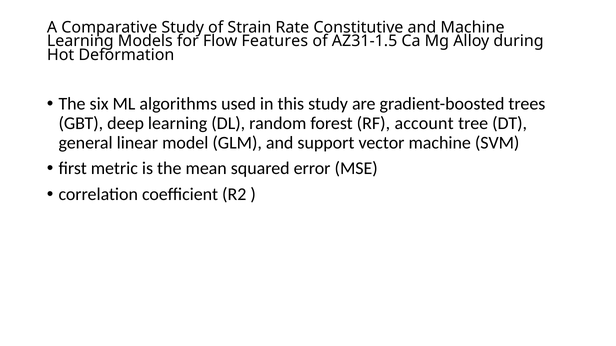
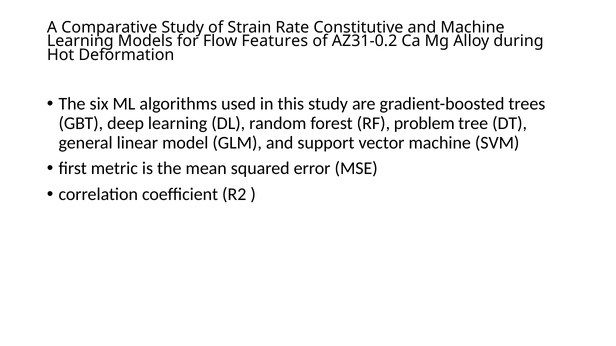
AZ31-1.5: AZ31-1.5 -> AZ31-0.2
account: account -> problem
